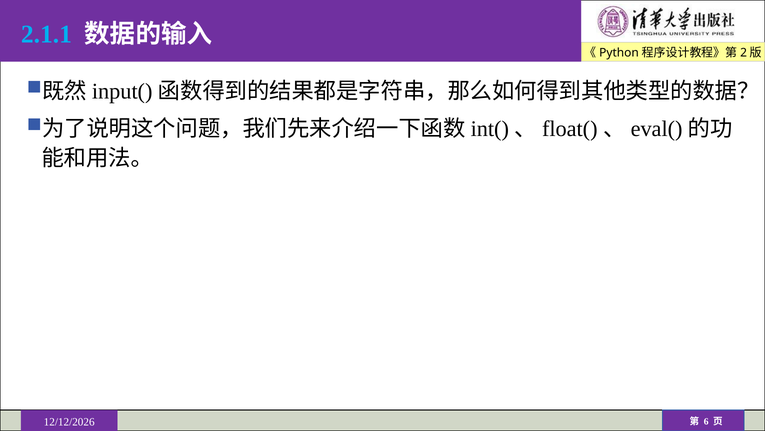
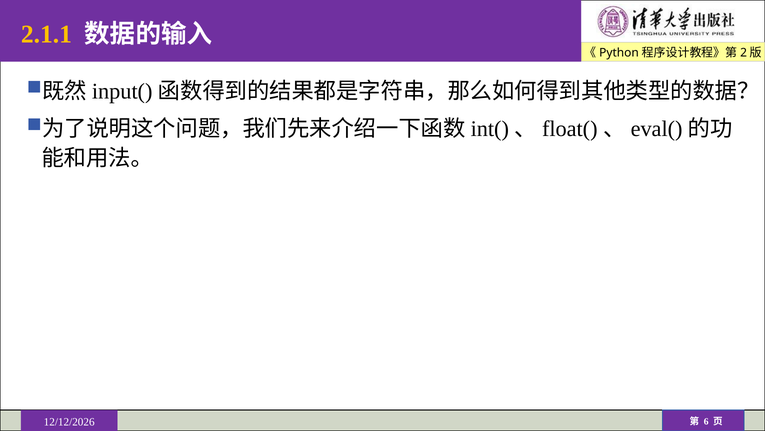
2.1.1 colour: light blue -> yellow
